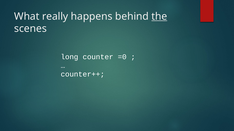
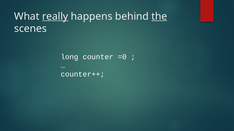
really underline: none -> present
